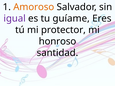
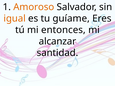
igual colour: purple -> orange
protector: protector -> entonces
honroso: honroso -> alcanzar
